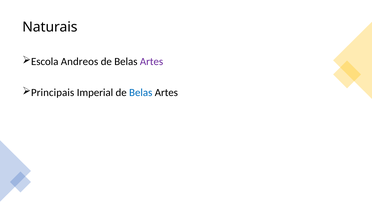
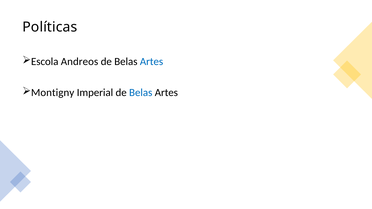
Naturais: Naturais -> Políticas
Artes at (152, 62) colour: purple -> blue
Principais: Principais -> Montigny
